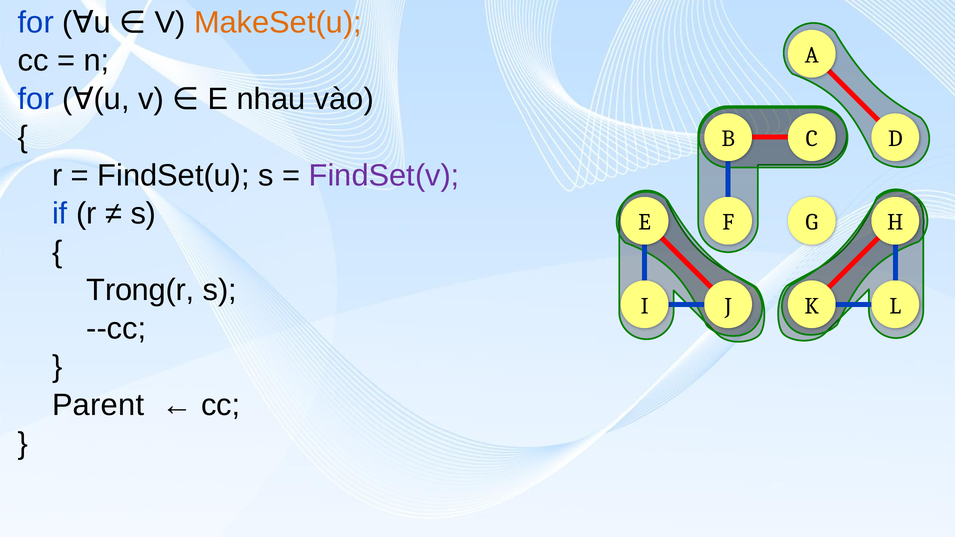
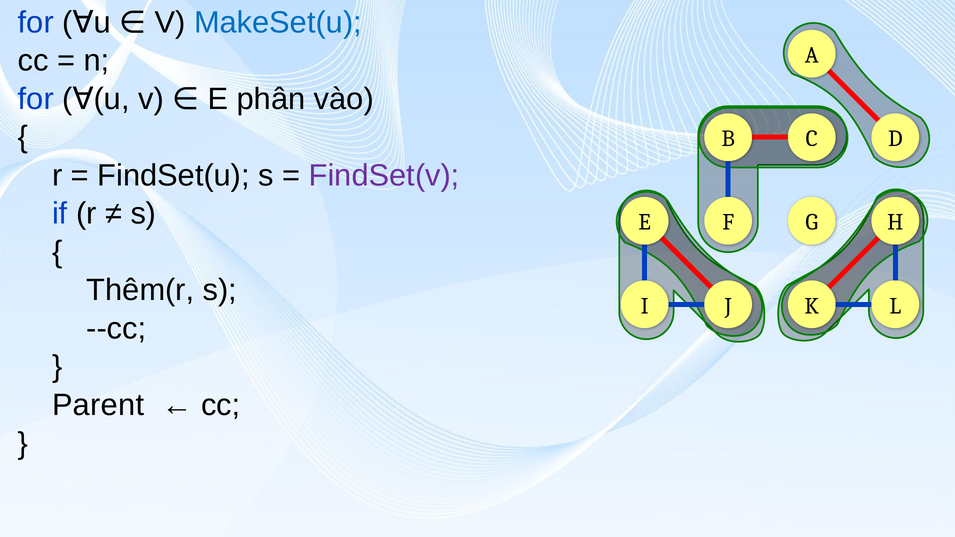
MakeSet(u colour: orange -> blue
nhau: nhau -> phân
Trong(r: Trong(r -> Thêm(r
